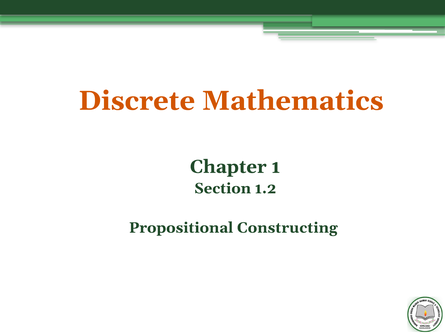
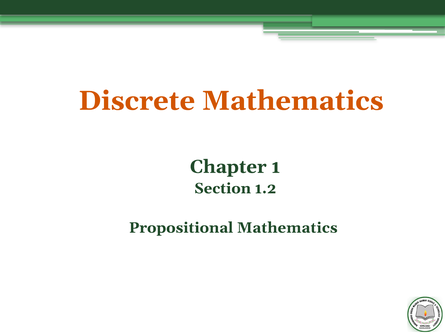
Propositional Constructing: Constructing -> Mathematics
